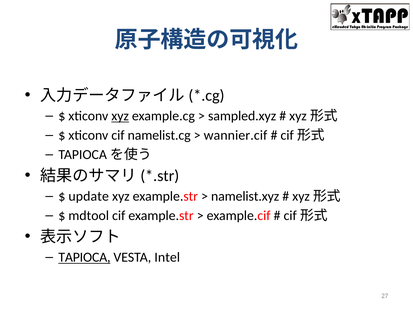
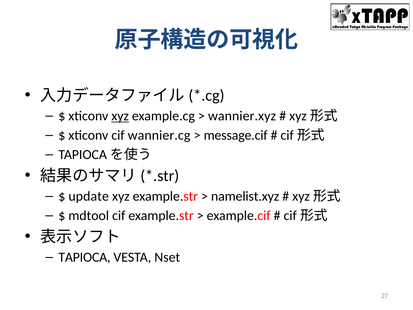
sampled.xyz: sampled.xyz -> wannier.xyz
namelist.cg: namelist.cg -> wannier.cg
wannier.cif: wannier.cif -> message.cif
TAPIOCA underline: present -> none
Intel: Intel -> Nset
